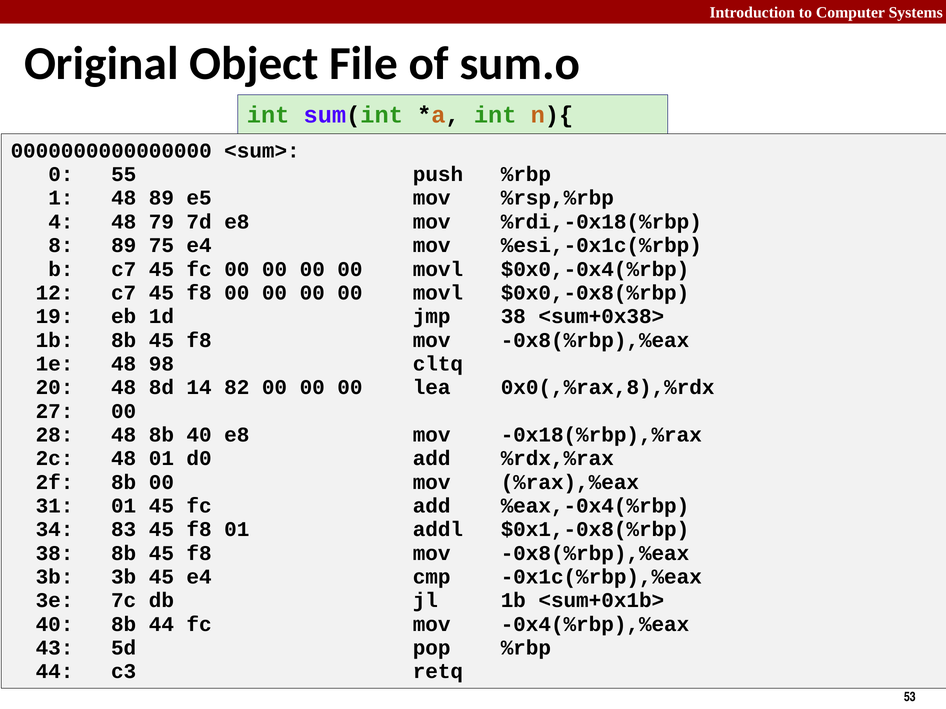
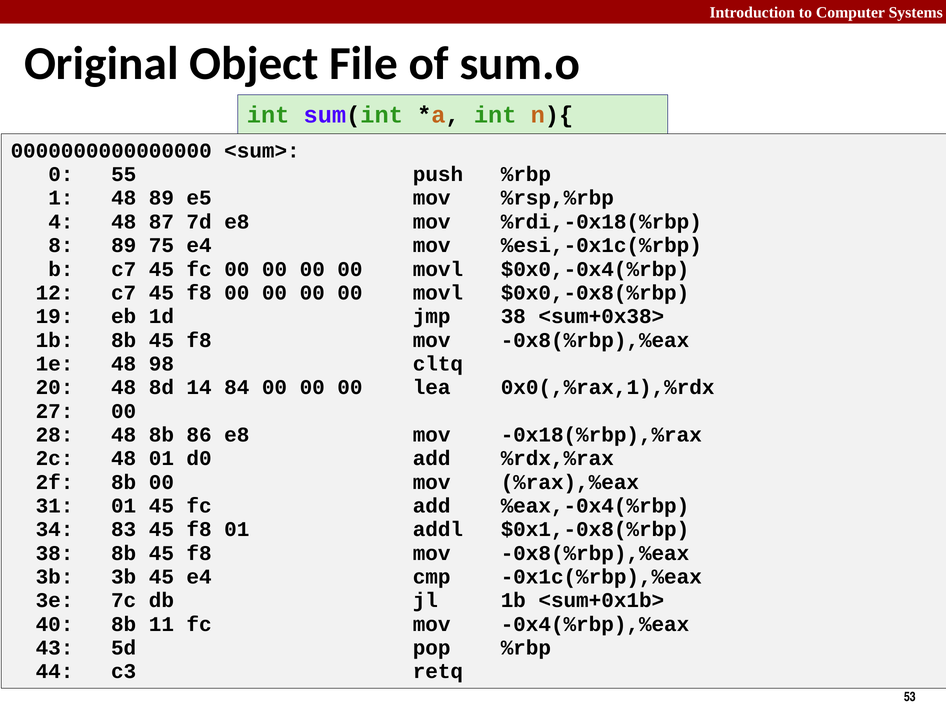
79: 79 -> 87
82: 82 -> 84
0x0(,%rax,8),%rdx: 0x0(,%rax,8),%rdx -> 0x0(,%rax,1),%rdx
8b 40: 40 -> 86
8b 44: 44 -> 11
